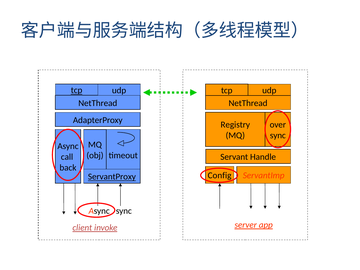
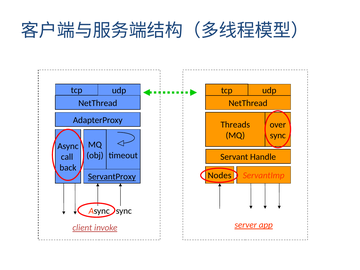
tcp at (77, 90) underline: present -> none
Registry: Registry -> Threads
Config: Config -> Nodes
